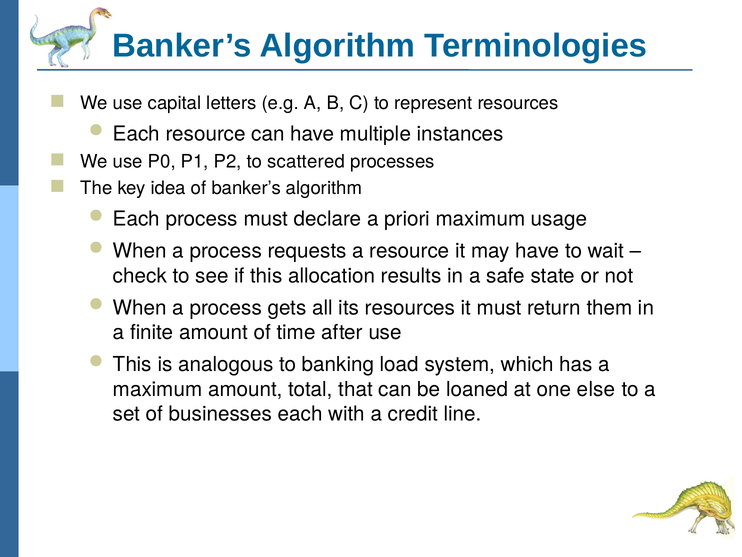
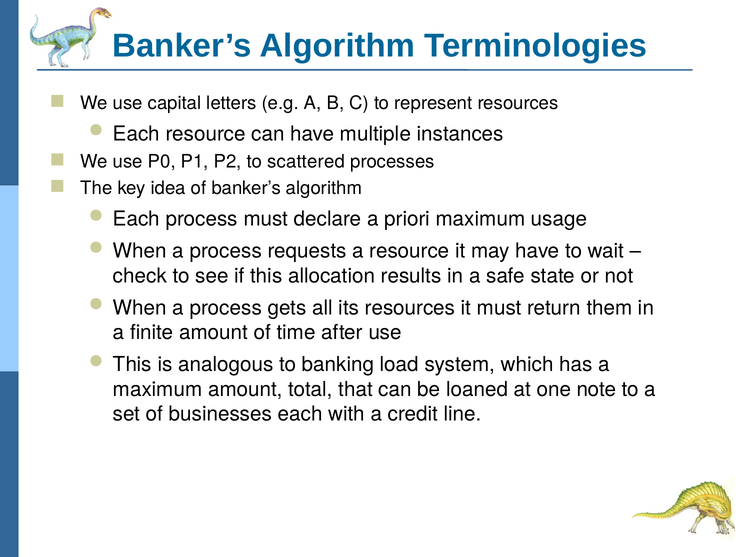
else: else -> note
